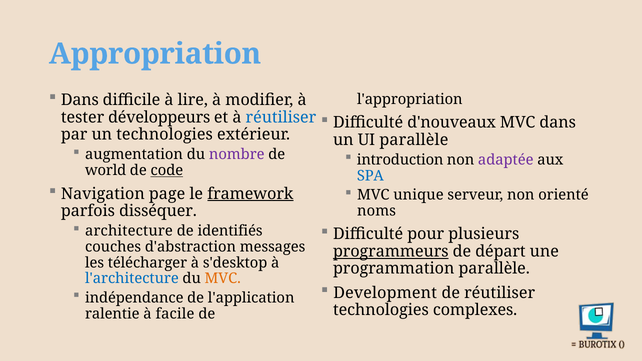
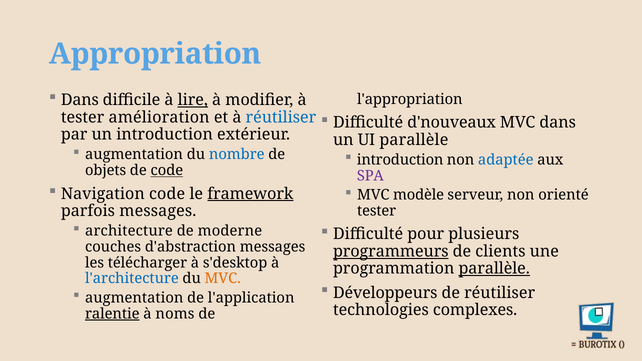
lire underline: none -> present
développeurs: développeurs -> amélioration
un technologies: technologies -> introduction
nombre colour: purple -> blue
adaptée colour: purple -> blue
world: world -> objets
SPA colour: blue -> purple
Navigation page: page -> code
unique: unique -> modèle
parfois disséquer: disséquer -> messages
noms at (377, 211): noms -> tester
identifiés: identifiés -> moderne
départ: départ -> clients
parallèle at (494, 269) underline: none -> present
Development: Development -> Développeurs
indépendance at (134, 298): indépendance -> augmentation
ralentie underline: none -> present
facile: facile -> noms
